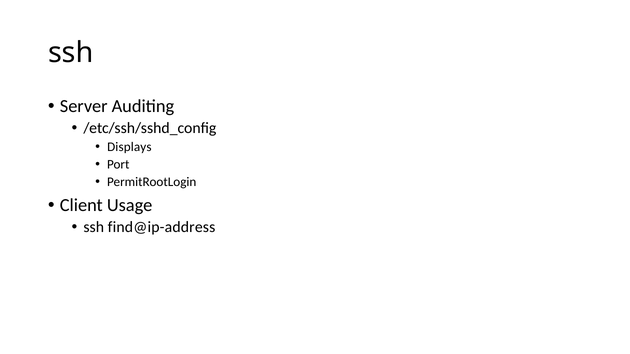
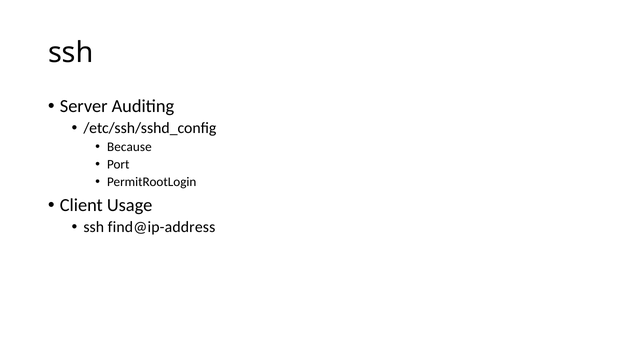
Displays: Displays -> Because
